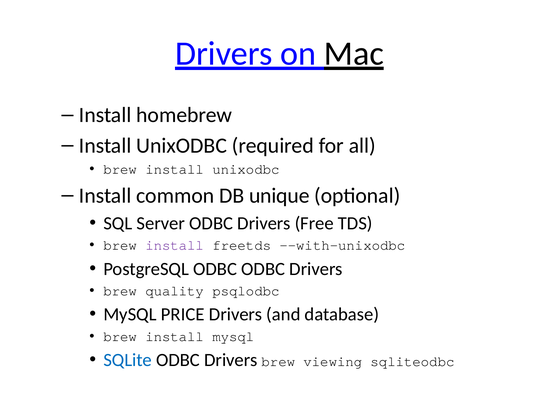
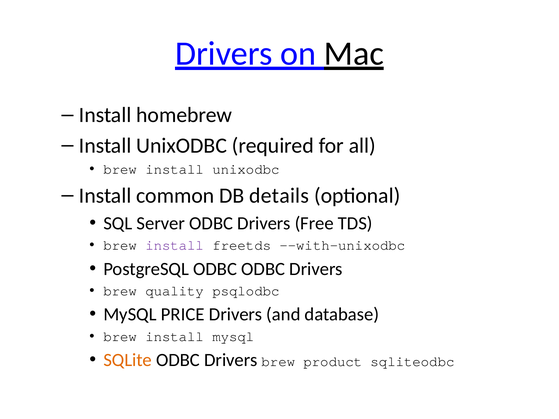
unique: unique -> details
SQLite colour: blue -> orange
viewing: viewing -> product
